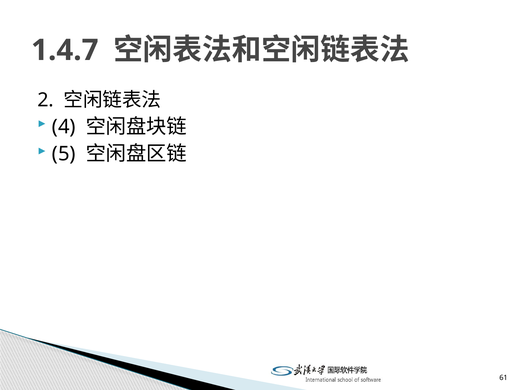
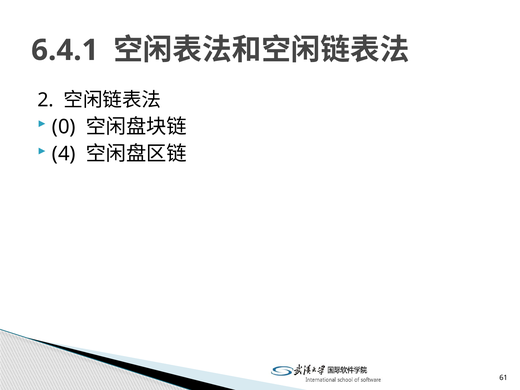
1.4.7: 1.4.7 -> 6.4.1
4: 4 -> 0
5: 5 -> 4
